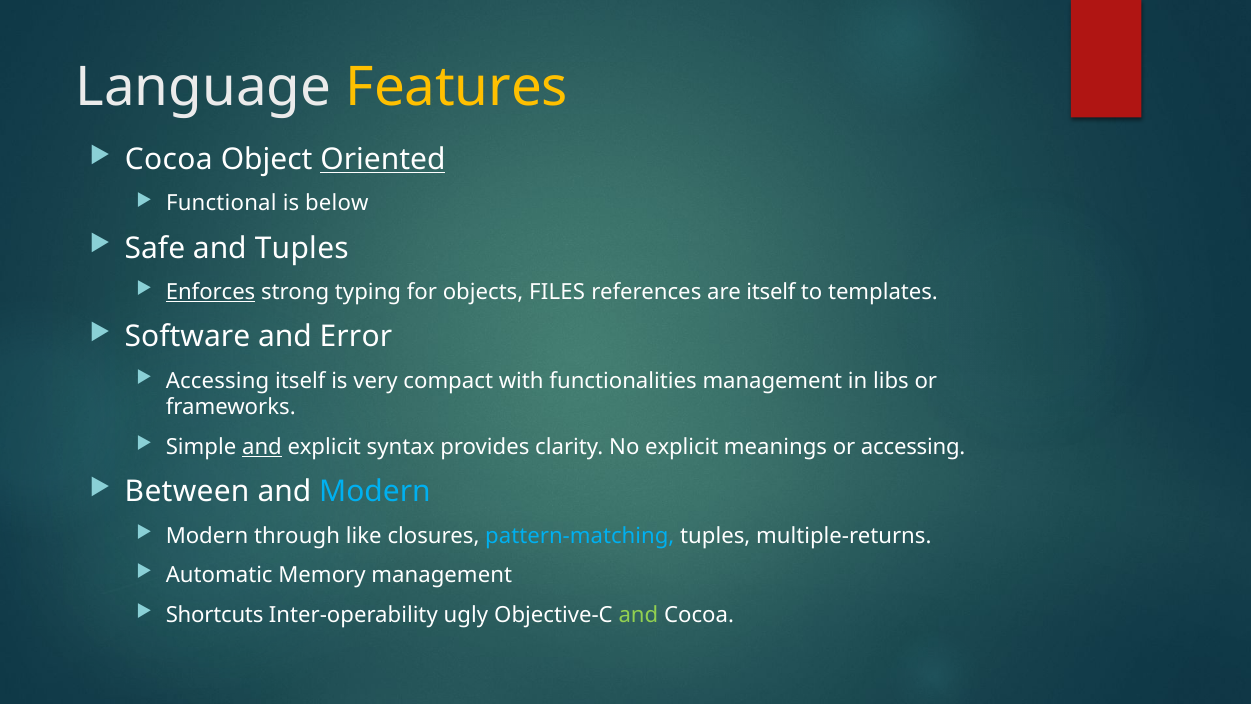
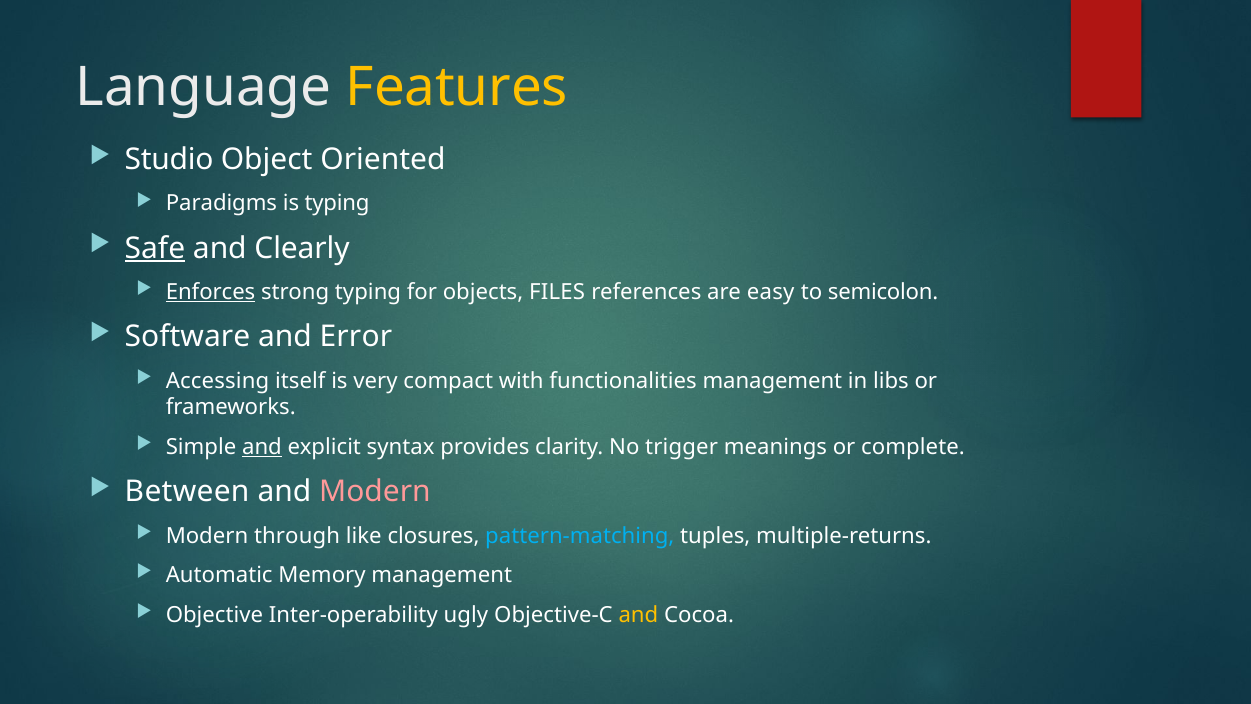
Cocoa at (169, 160): Cocoa -> Studio
Oriented underline: present -> none
Functional: Functional -> Paradigms
is below: below -> typing
Safe underline: none -> present
and Tuples: Tuples -> Clearly
are itself: itself -> easy
templates: templates -> semicolon
No explicit: explicit -> trigger
or accessing: accessing -> complete
Modern at (375, 492) colour: light blue -> pink
Shortcuts: Shortcuts -> Objective
and at (638, 615) colour: light green -> yellow
